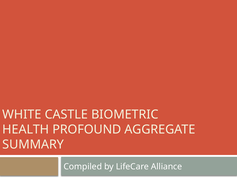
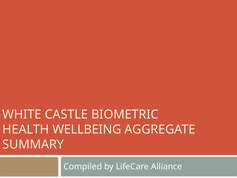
PROFOUND: PROFOUND -> WELLBEING
